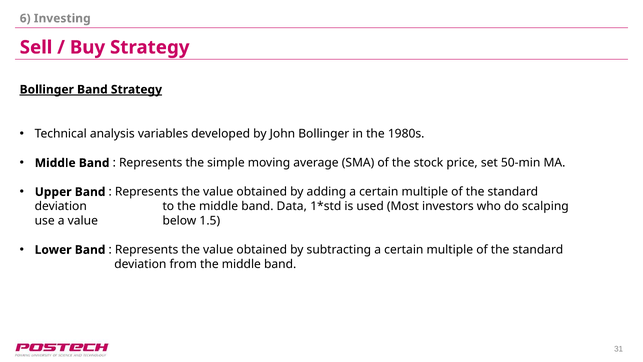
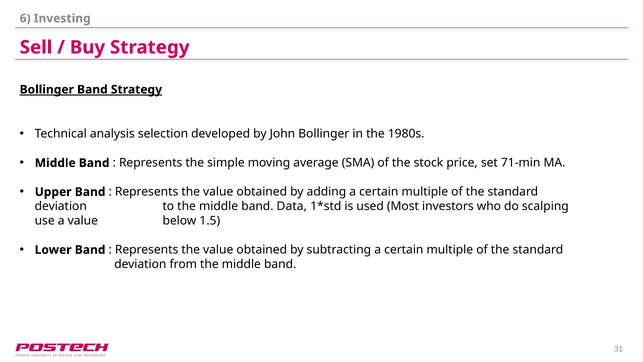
variables: variables -> selection
50-min: 50-min -> 71-min
